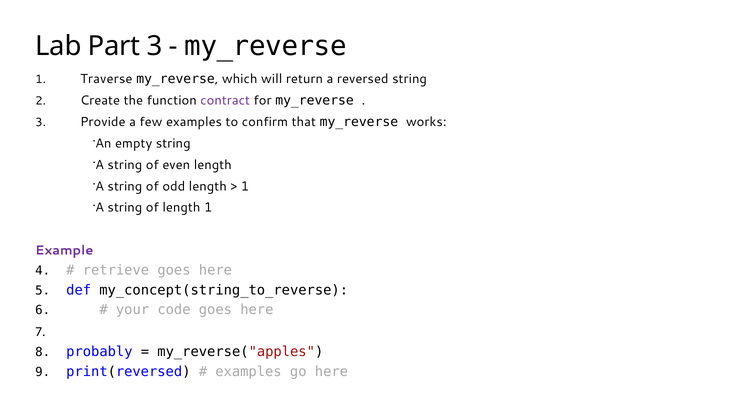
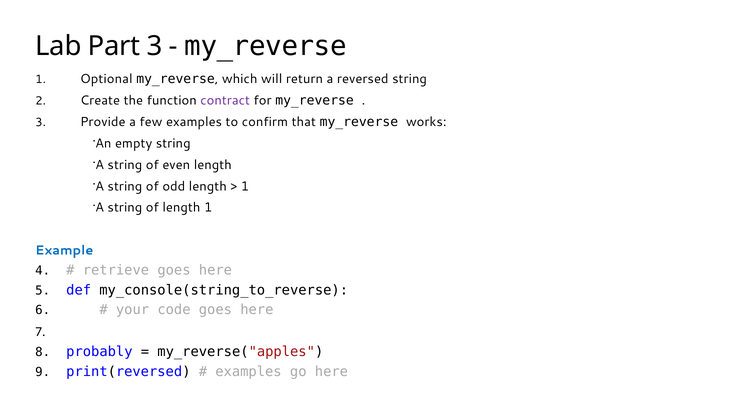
Traverse: Traverse -> Optional
Example colour: purple -> blue
my_concept(string_to_reverse: my_concept(string_to_reverse -> my_console(string_to_reverse
